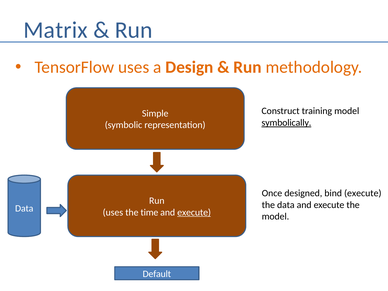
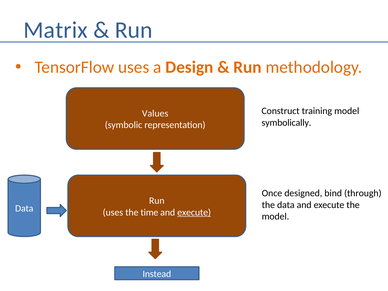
Simple: Simple -> Values
symbolically underline: present -> none
bind execute: execute -> through
Default: Default -> Instead
